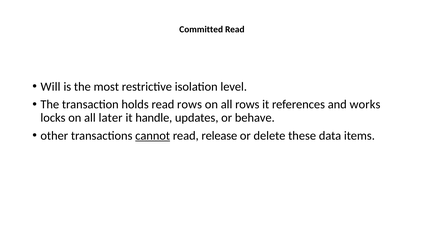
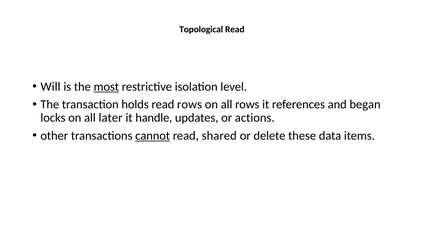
Committed: Committed -> Topological
most underline: none -> present
works: works -> began
behave: behave -> actions
release: release -> shared
